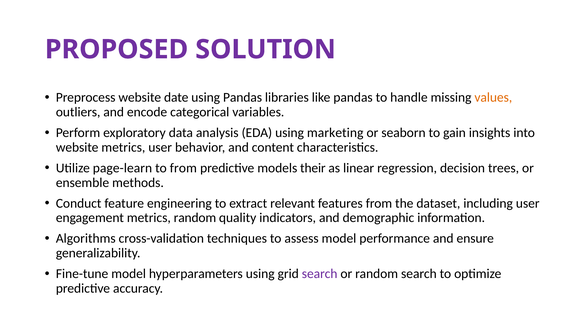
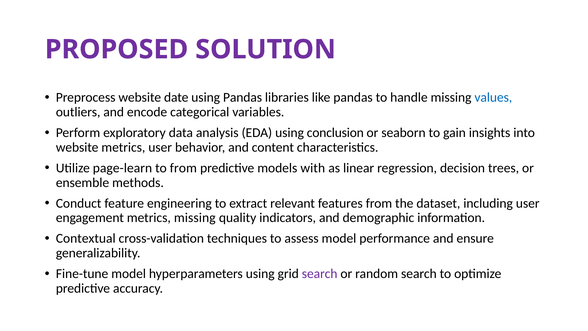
values colour: orange -> blue
marketing: marketing -> conclusion
their: their -> with
metrics random: random -> missing
Algorithms: Algorithms -> Contextual
